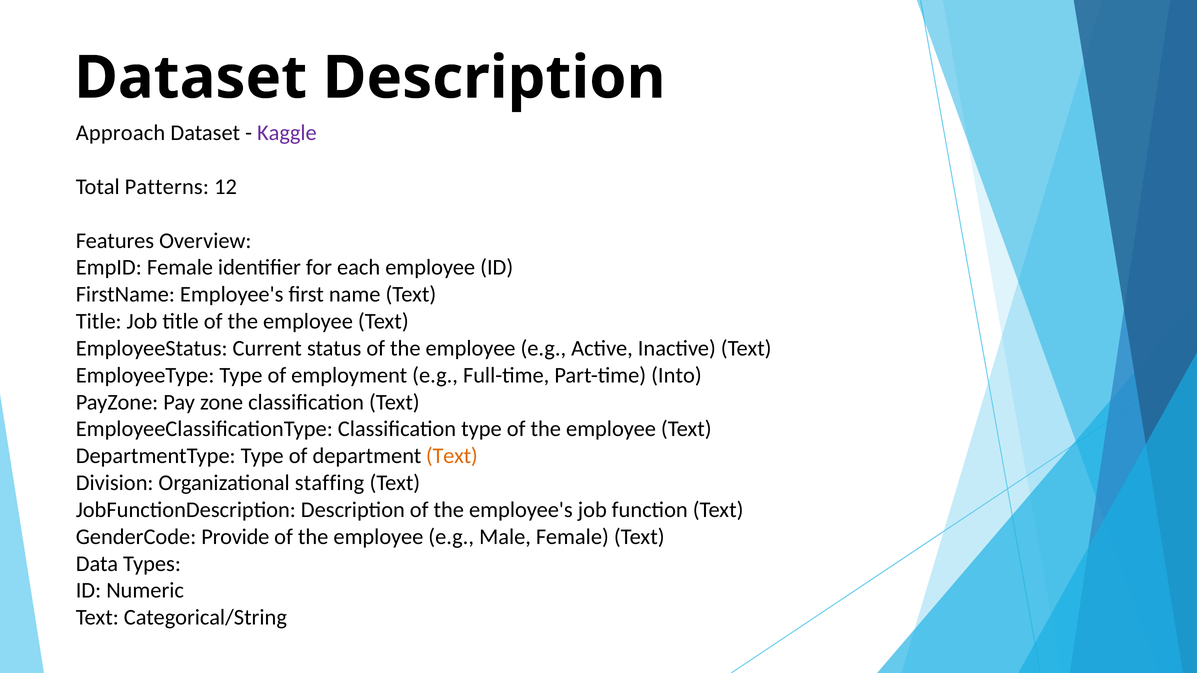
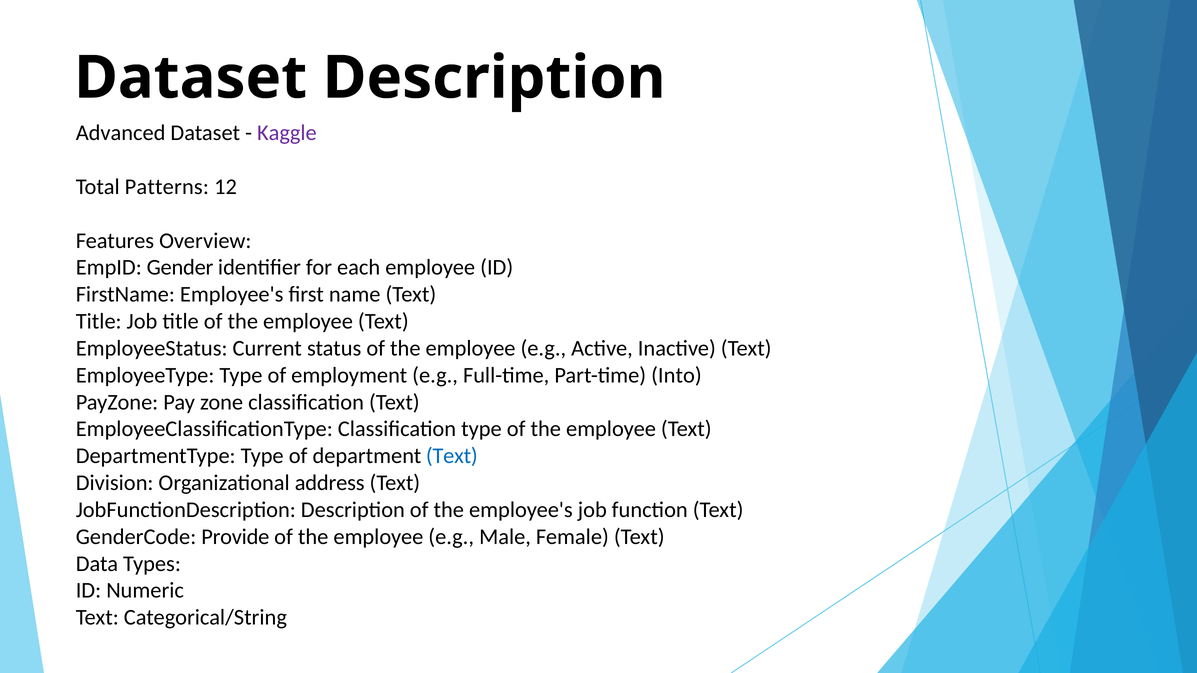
Approach: Approach -> Advanced
EmpID Female: Female -> Gender
Text at (452, 456) colour: orange -> blue
staffing: staffing -> address
